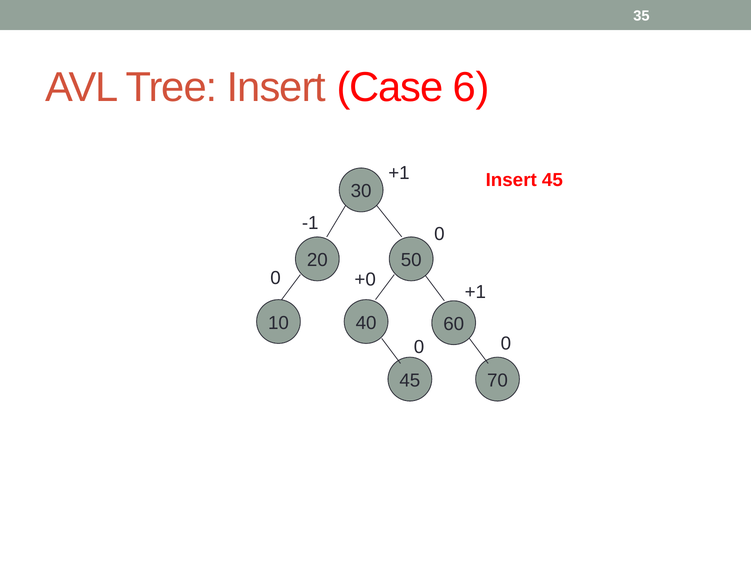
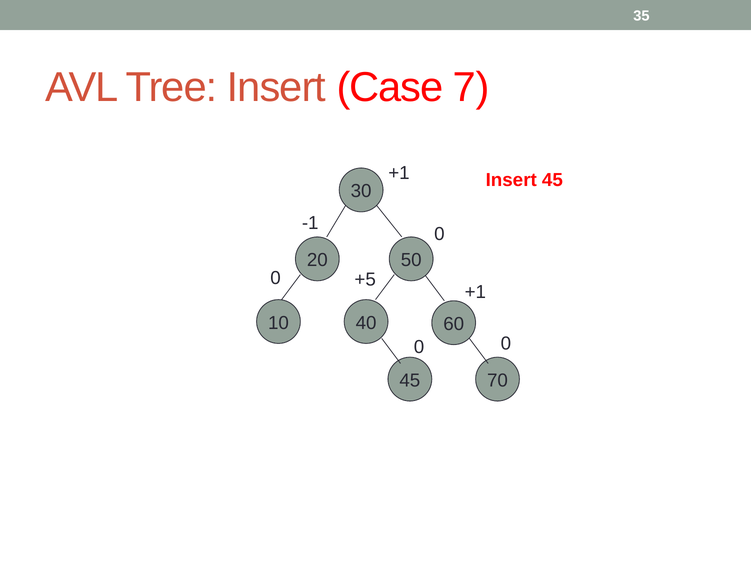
6: 6 -> 7
+0: +0 -> +5
